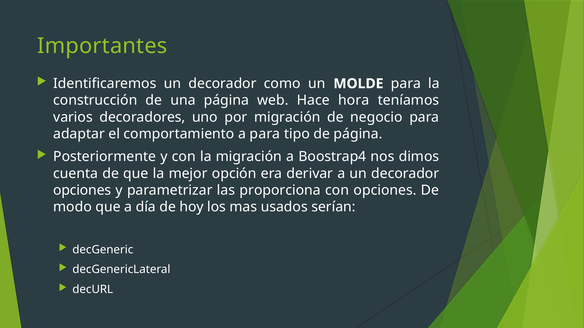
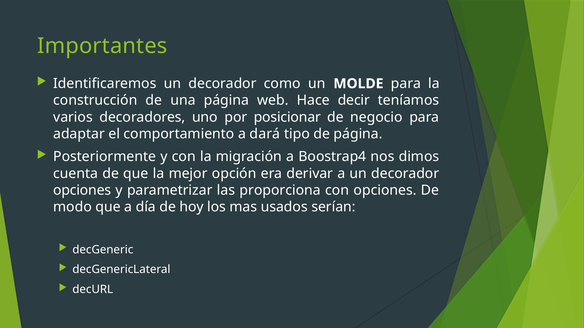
hora: hora -> decir
por migración: migración -> posicionar
a para: para -> dará
